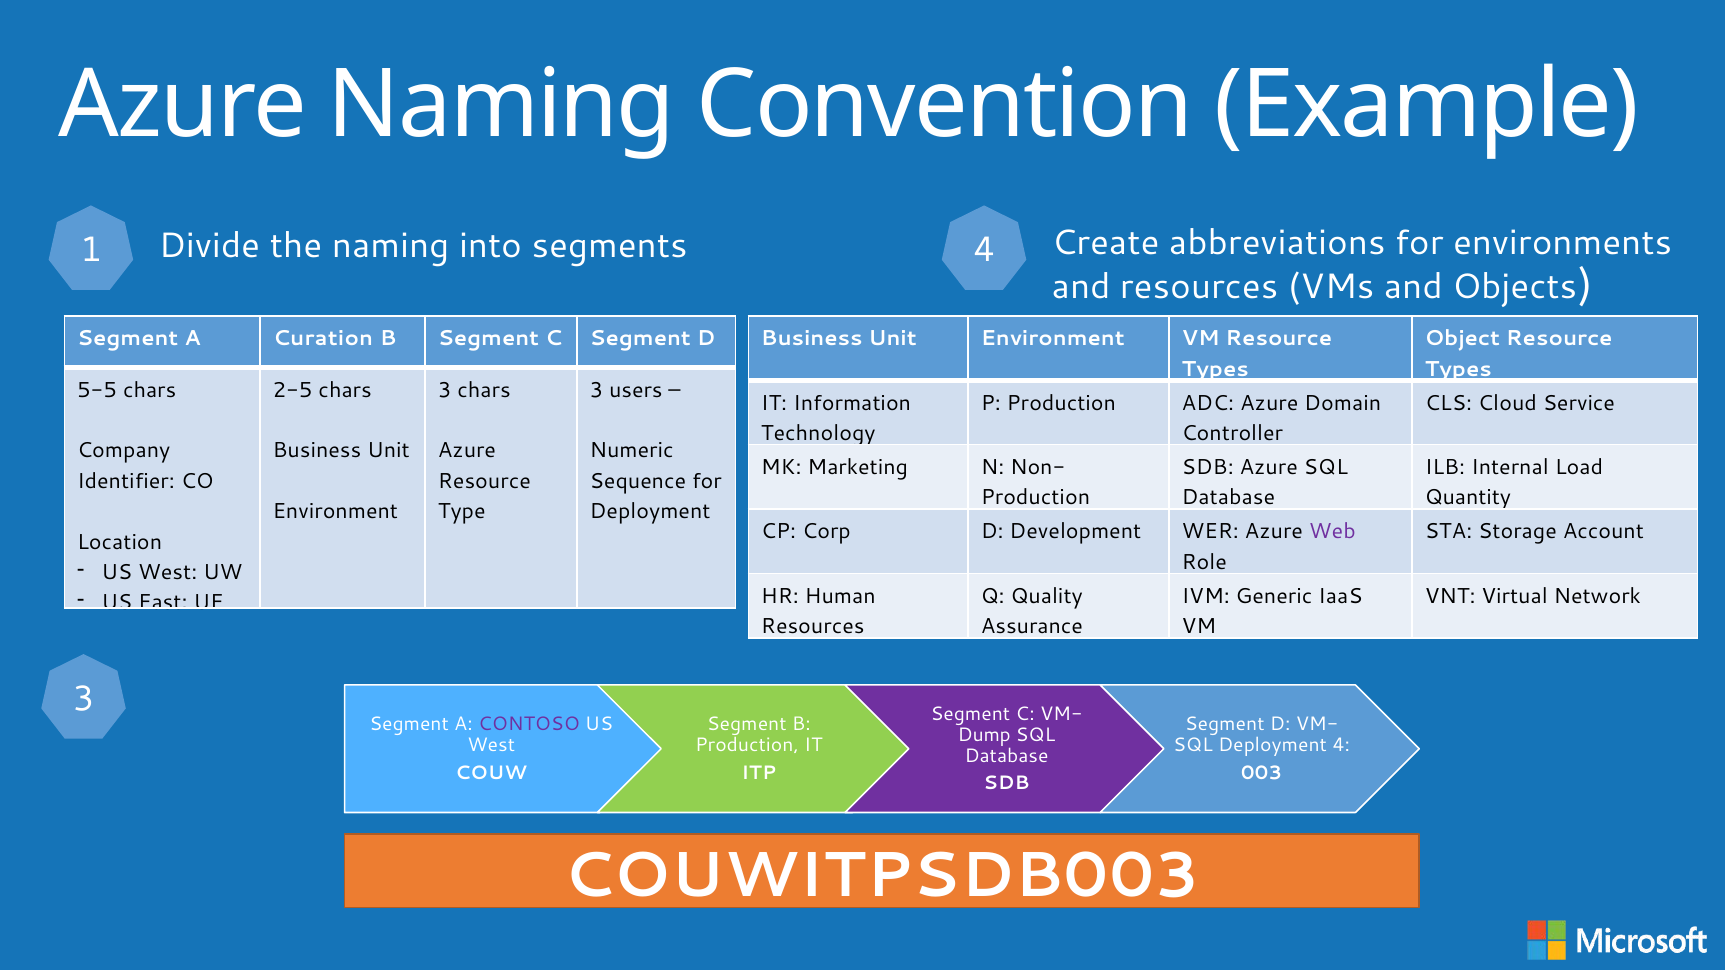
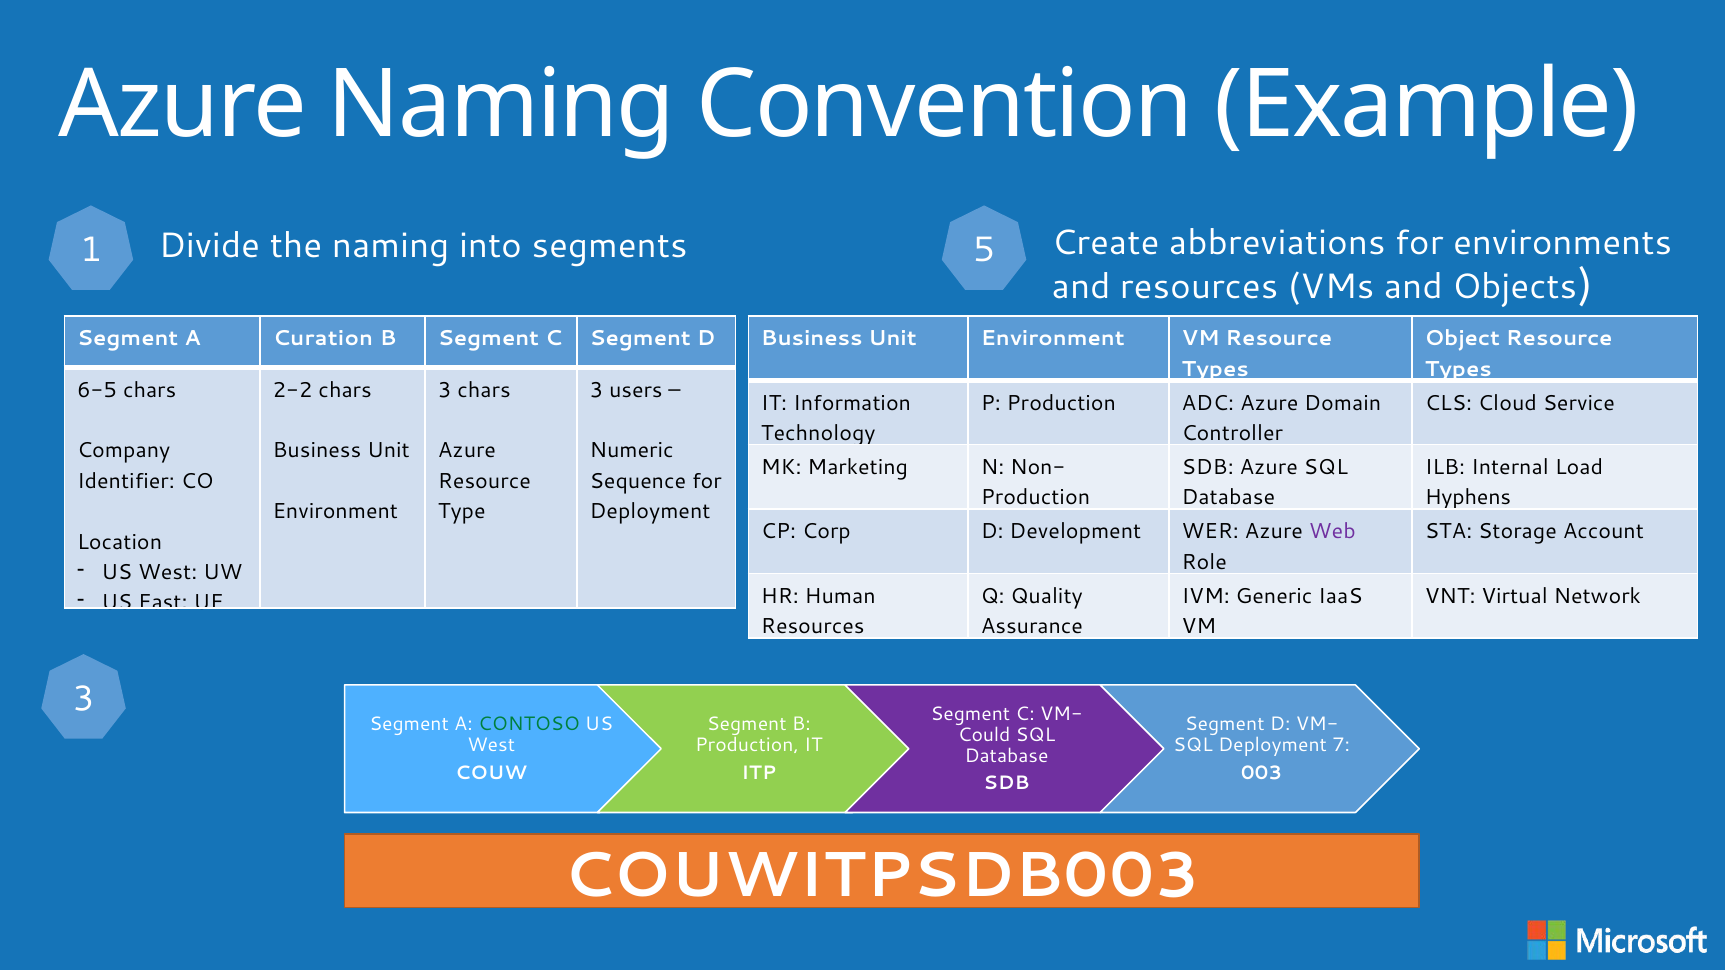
1 4: 4 -> 5
5-5: 5-5 -> 6-5
2-5: 2-5 -> 2-2
Quantity: Quantity -> Hyphens
CONTOSO colour: purple -> green
Dump: Dump -> Could
Deployment 4: 4 -> 7
